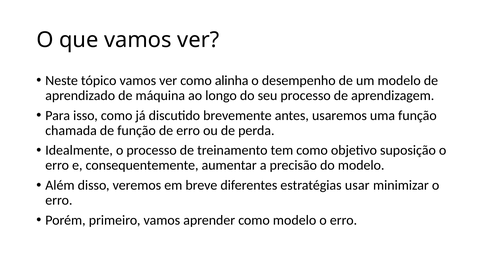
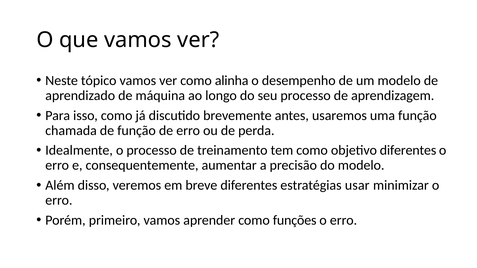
objetivo suposição: suposição -> diferentes
como modelo: modelo -> funções
